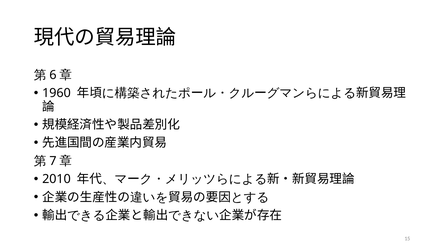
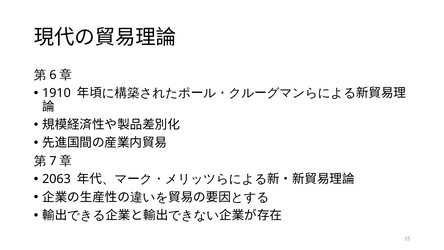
1960: 1960 -> 1910
2010: 2010 -> 2063
